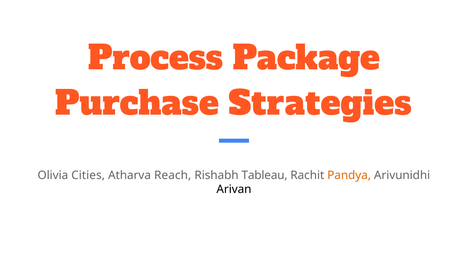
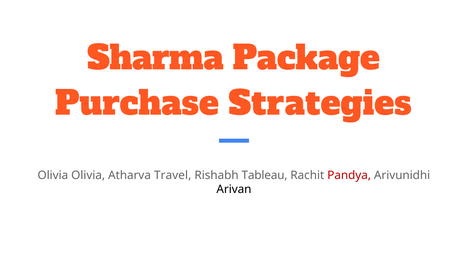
Process: Process -> Sharma
Olivia Cities: Cities -> Olivia
Reach: Reach -> Travel
Pandya colour: orange -> red
